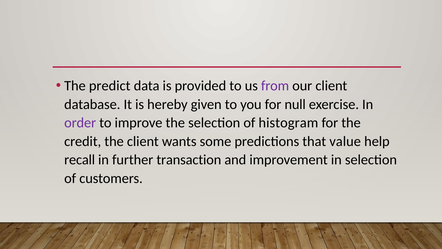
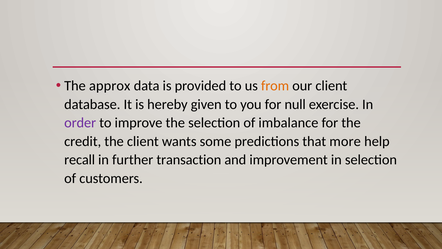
predict: predict -> approx
from colour: purple -> orange
histogram: histogram -> imbalance
value: value -> more
